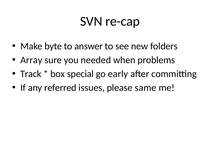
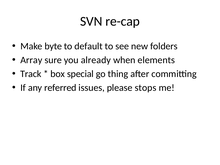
answer: answer -> default
needed: needed -> already
problems: problems -> elements
early: early -> thing
same: same -> stops
